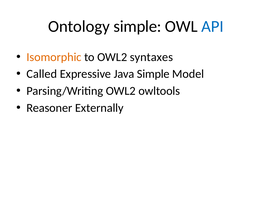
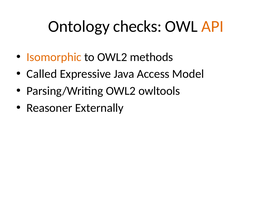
Ontology simple: simple -> checks
API colour: blue -> orange
syntaxes: syntaxes -> methods
Java Simple: Simple -> Access
